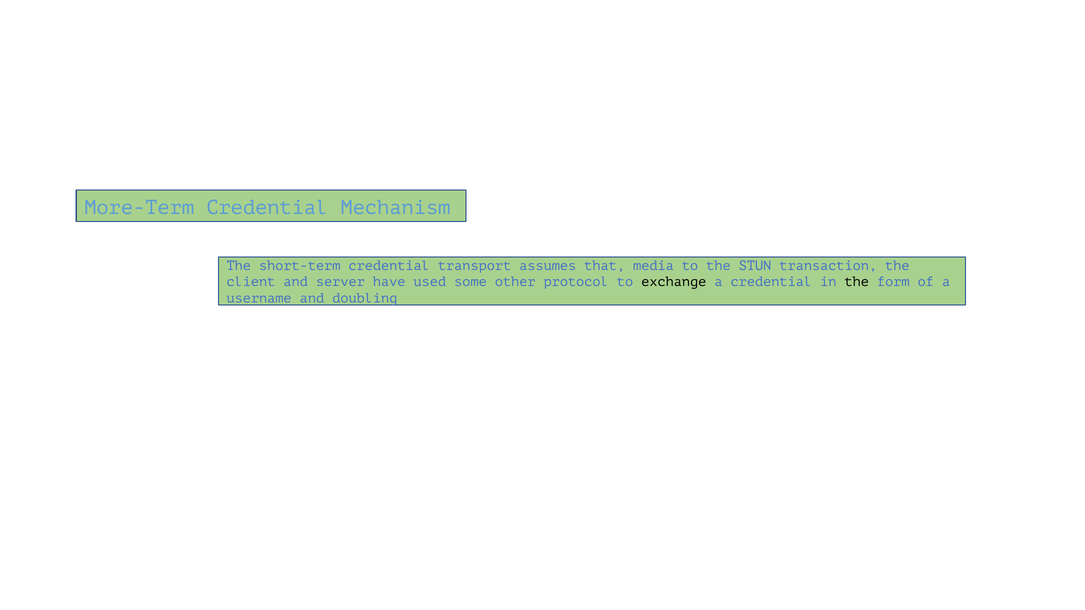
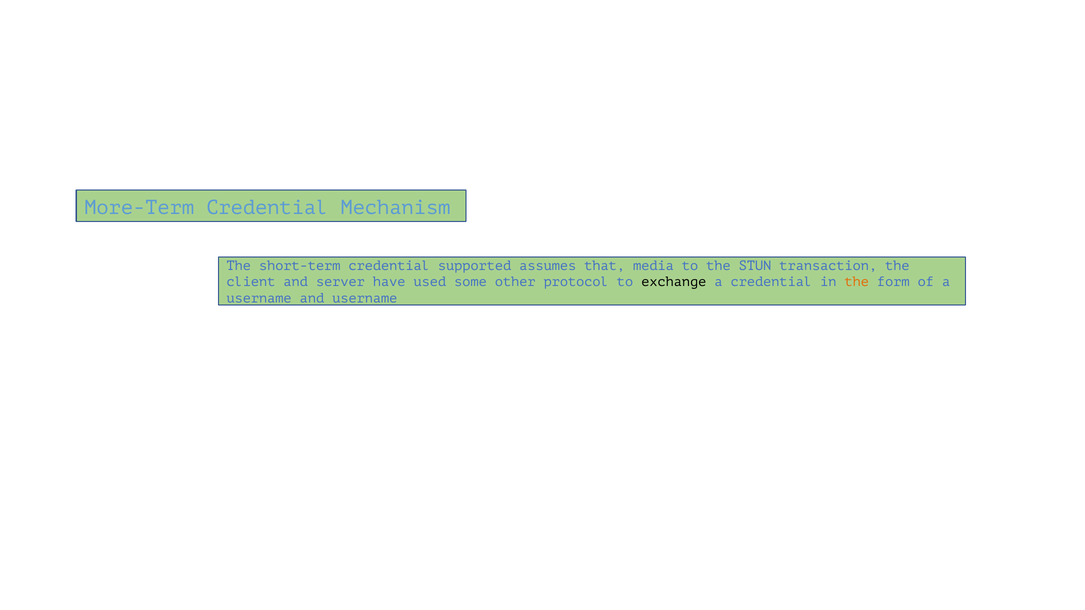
transport: transport -> supported
the at (857, 282) colour: black -> orange
and doubling: doubling -> username
